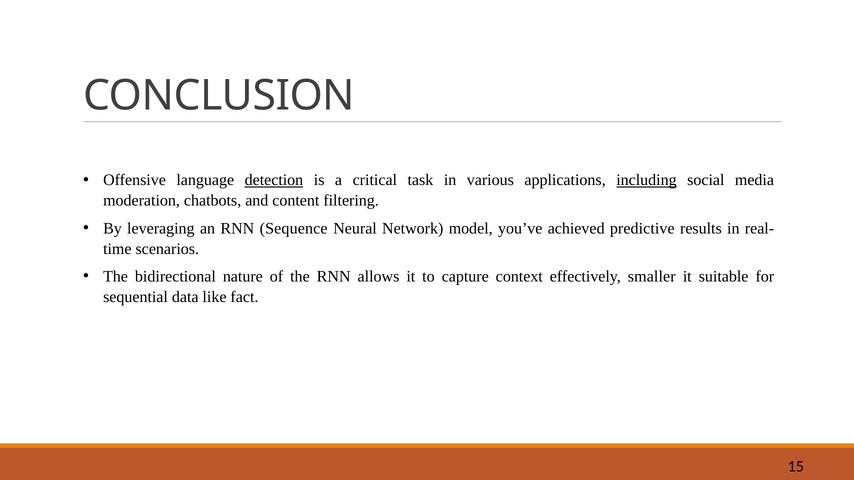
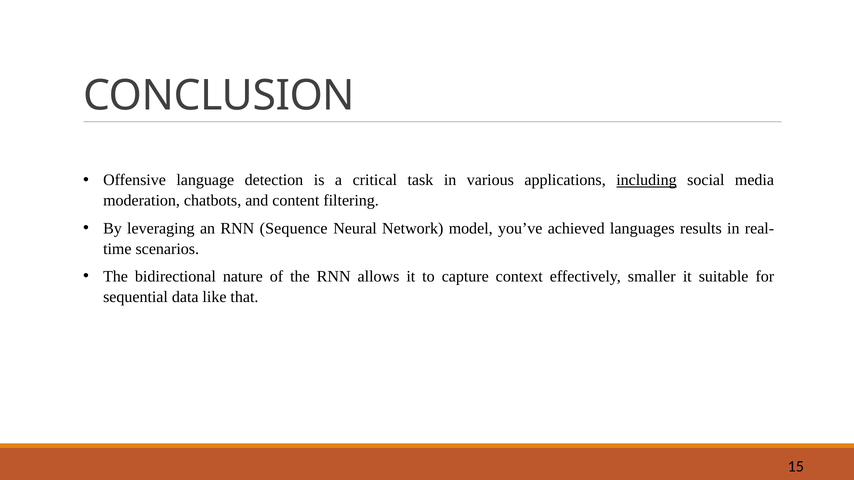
detection underline: present -> none
predictive: predictive -> languages
fact: fact -> that
